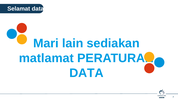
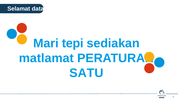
lain: lain -> tepi
DATA: DATA -> SATU
